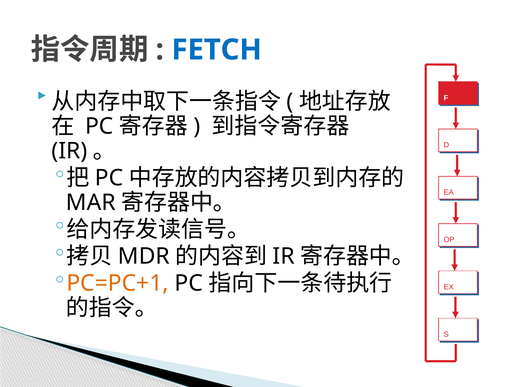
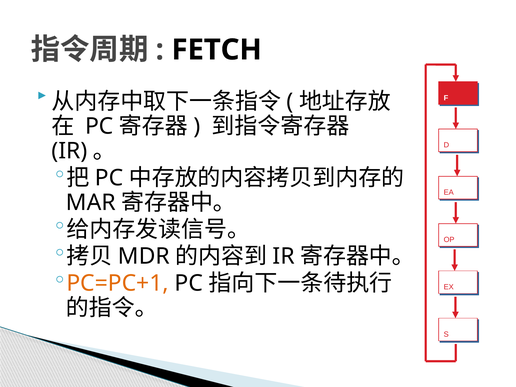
FETCH colour: blue -> black
